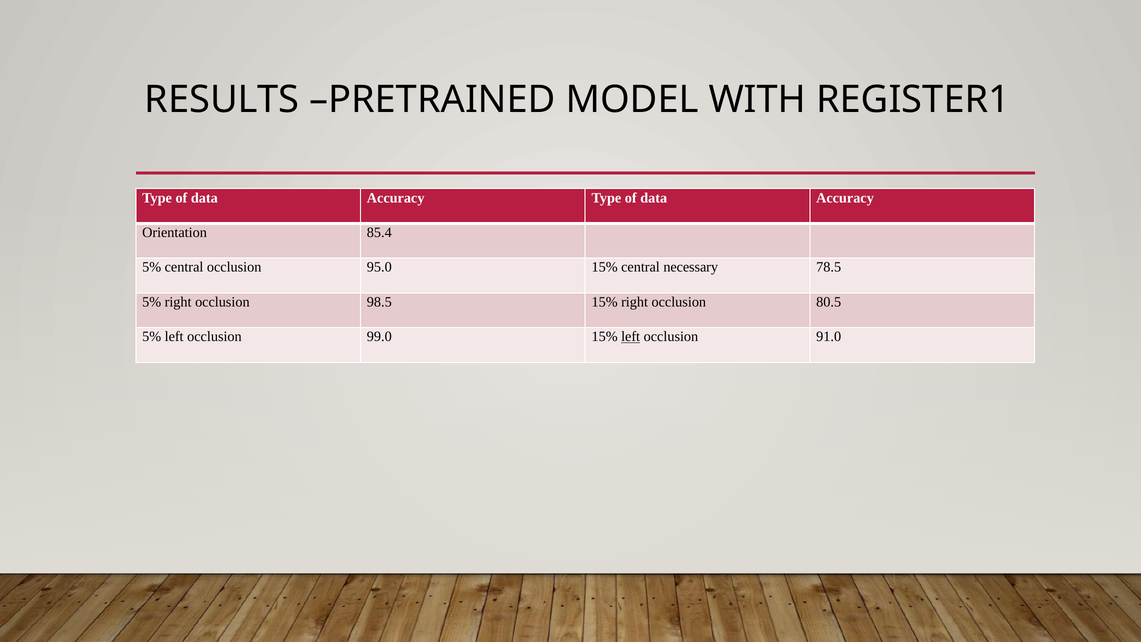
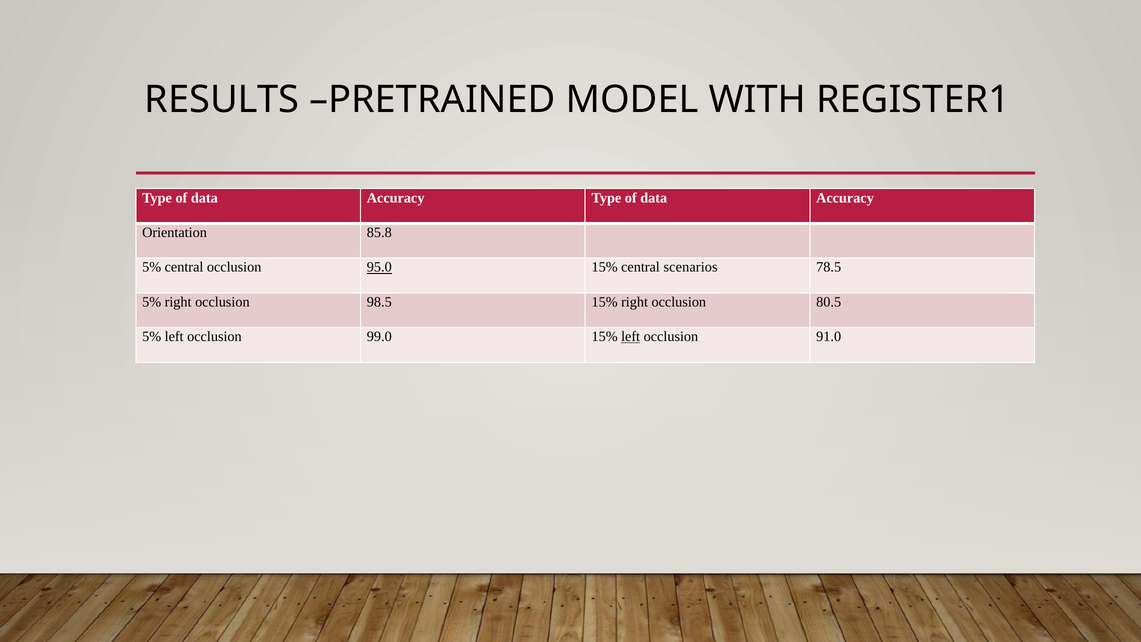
85.4: 85.4 -> 85.8
95.0 underline: none -> present
necessary: necessary -> scenarios
